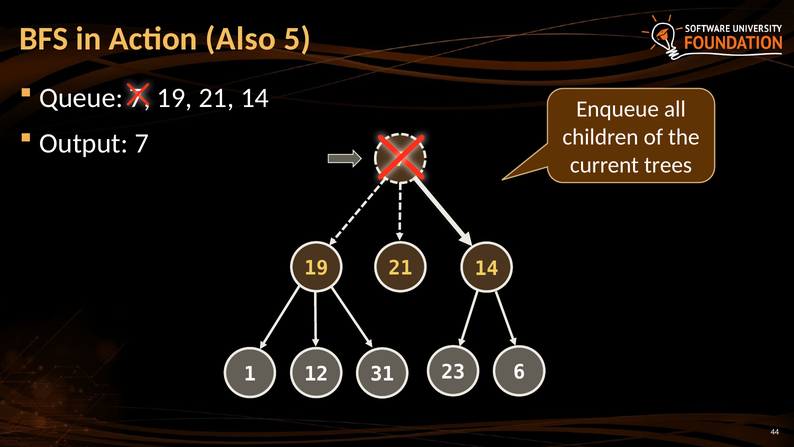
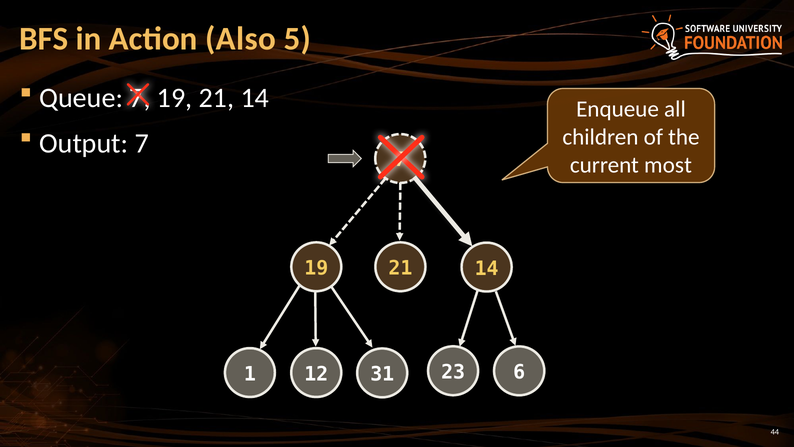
trees: trees -> most
